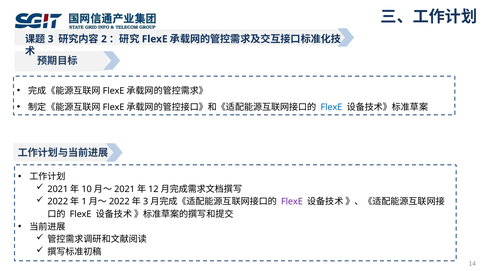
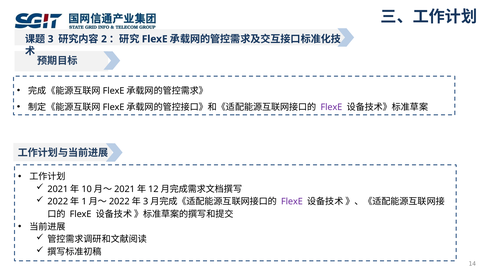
FlexE at (331, 107) colour: blue -> purple
